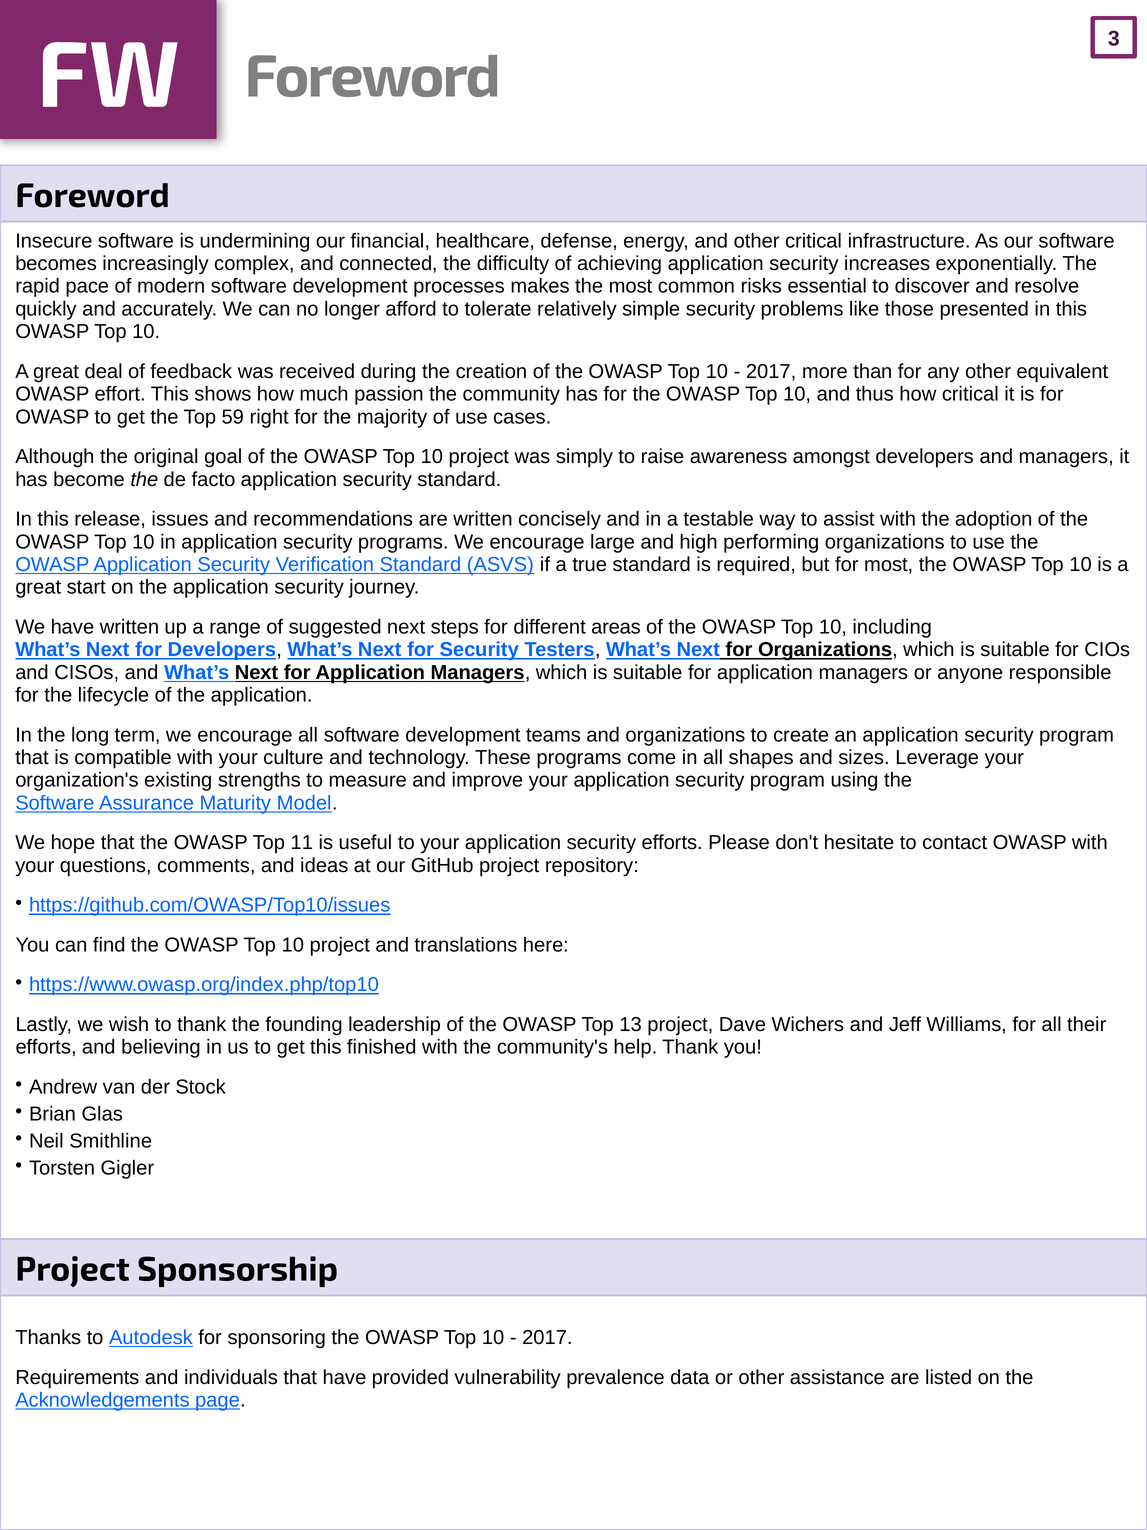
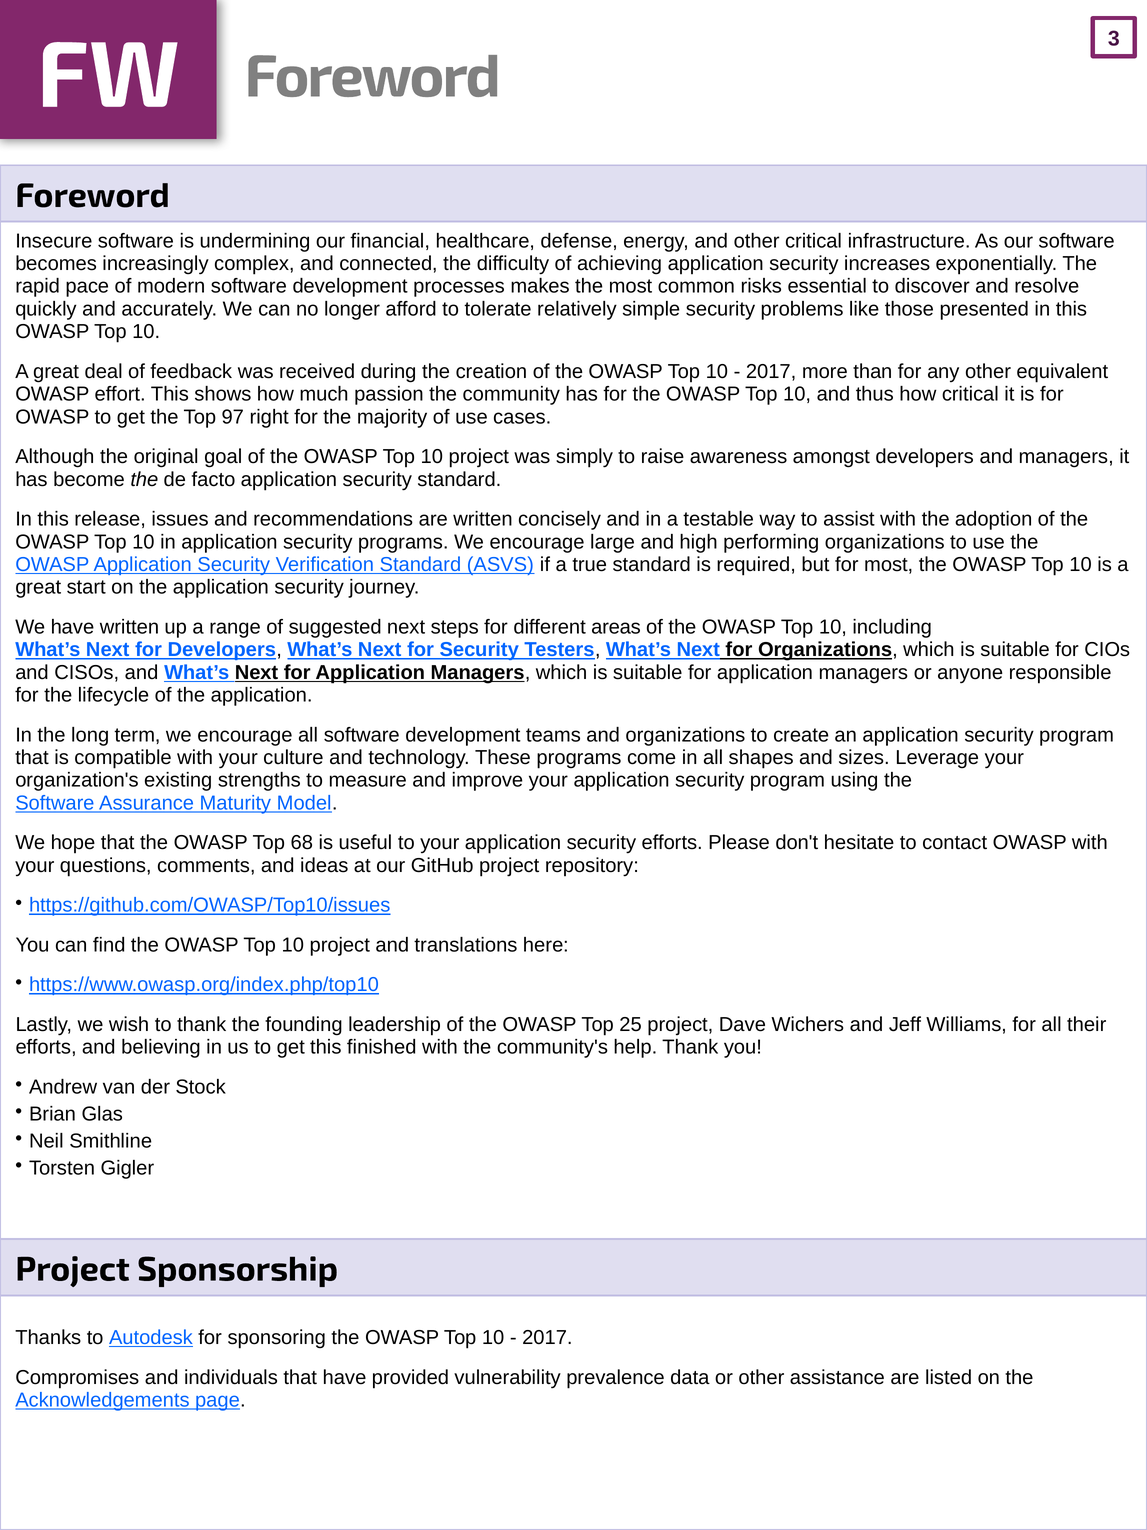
59: 59 -> 97
11: 11 -> 68
13: 13 -> 25
Requirements: Requirements -> Compromises
